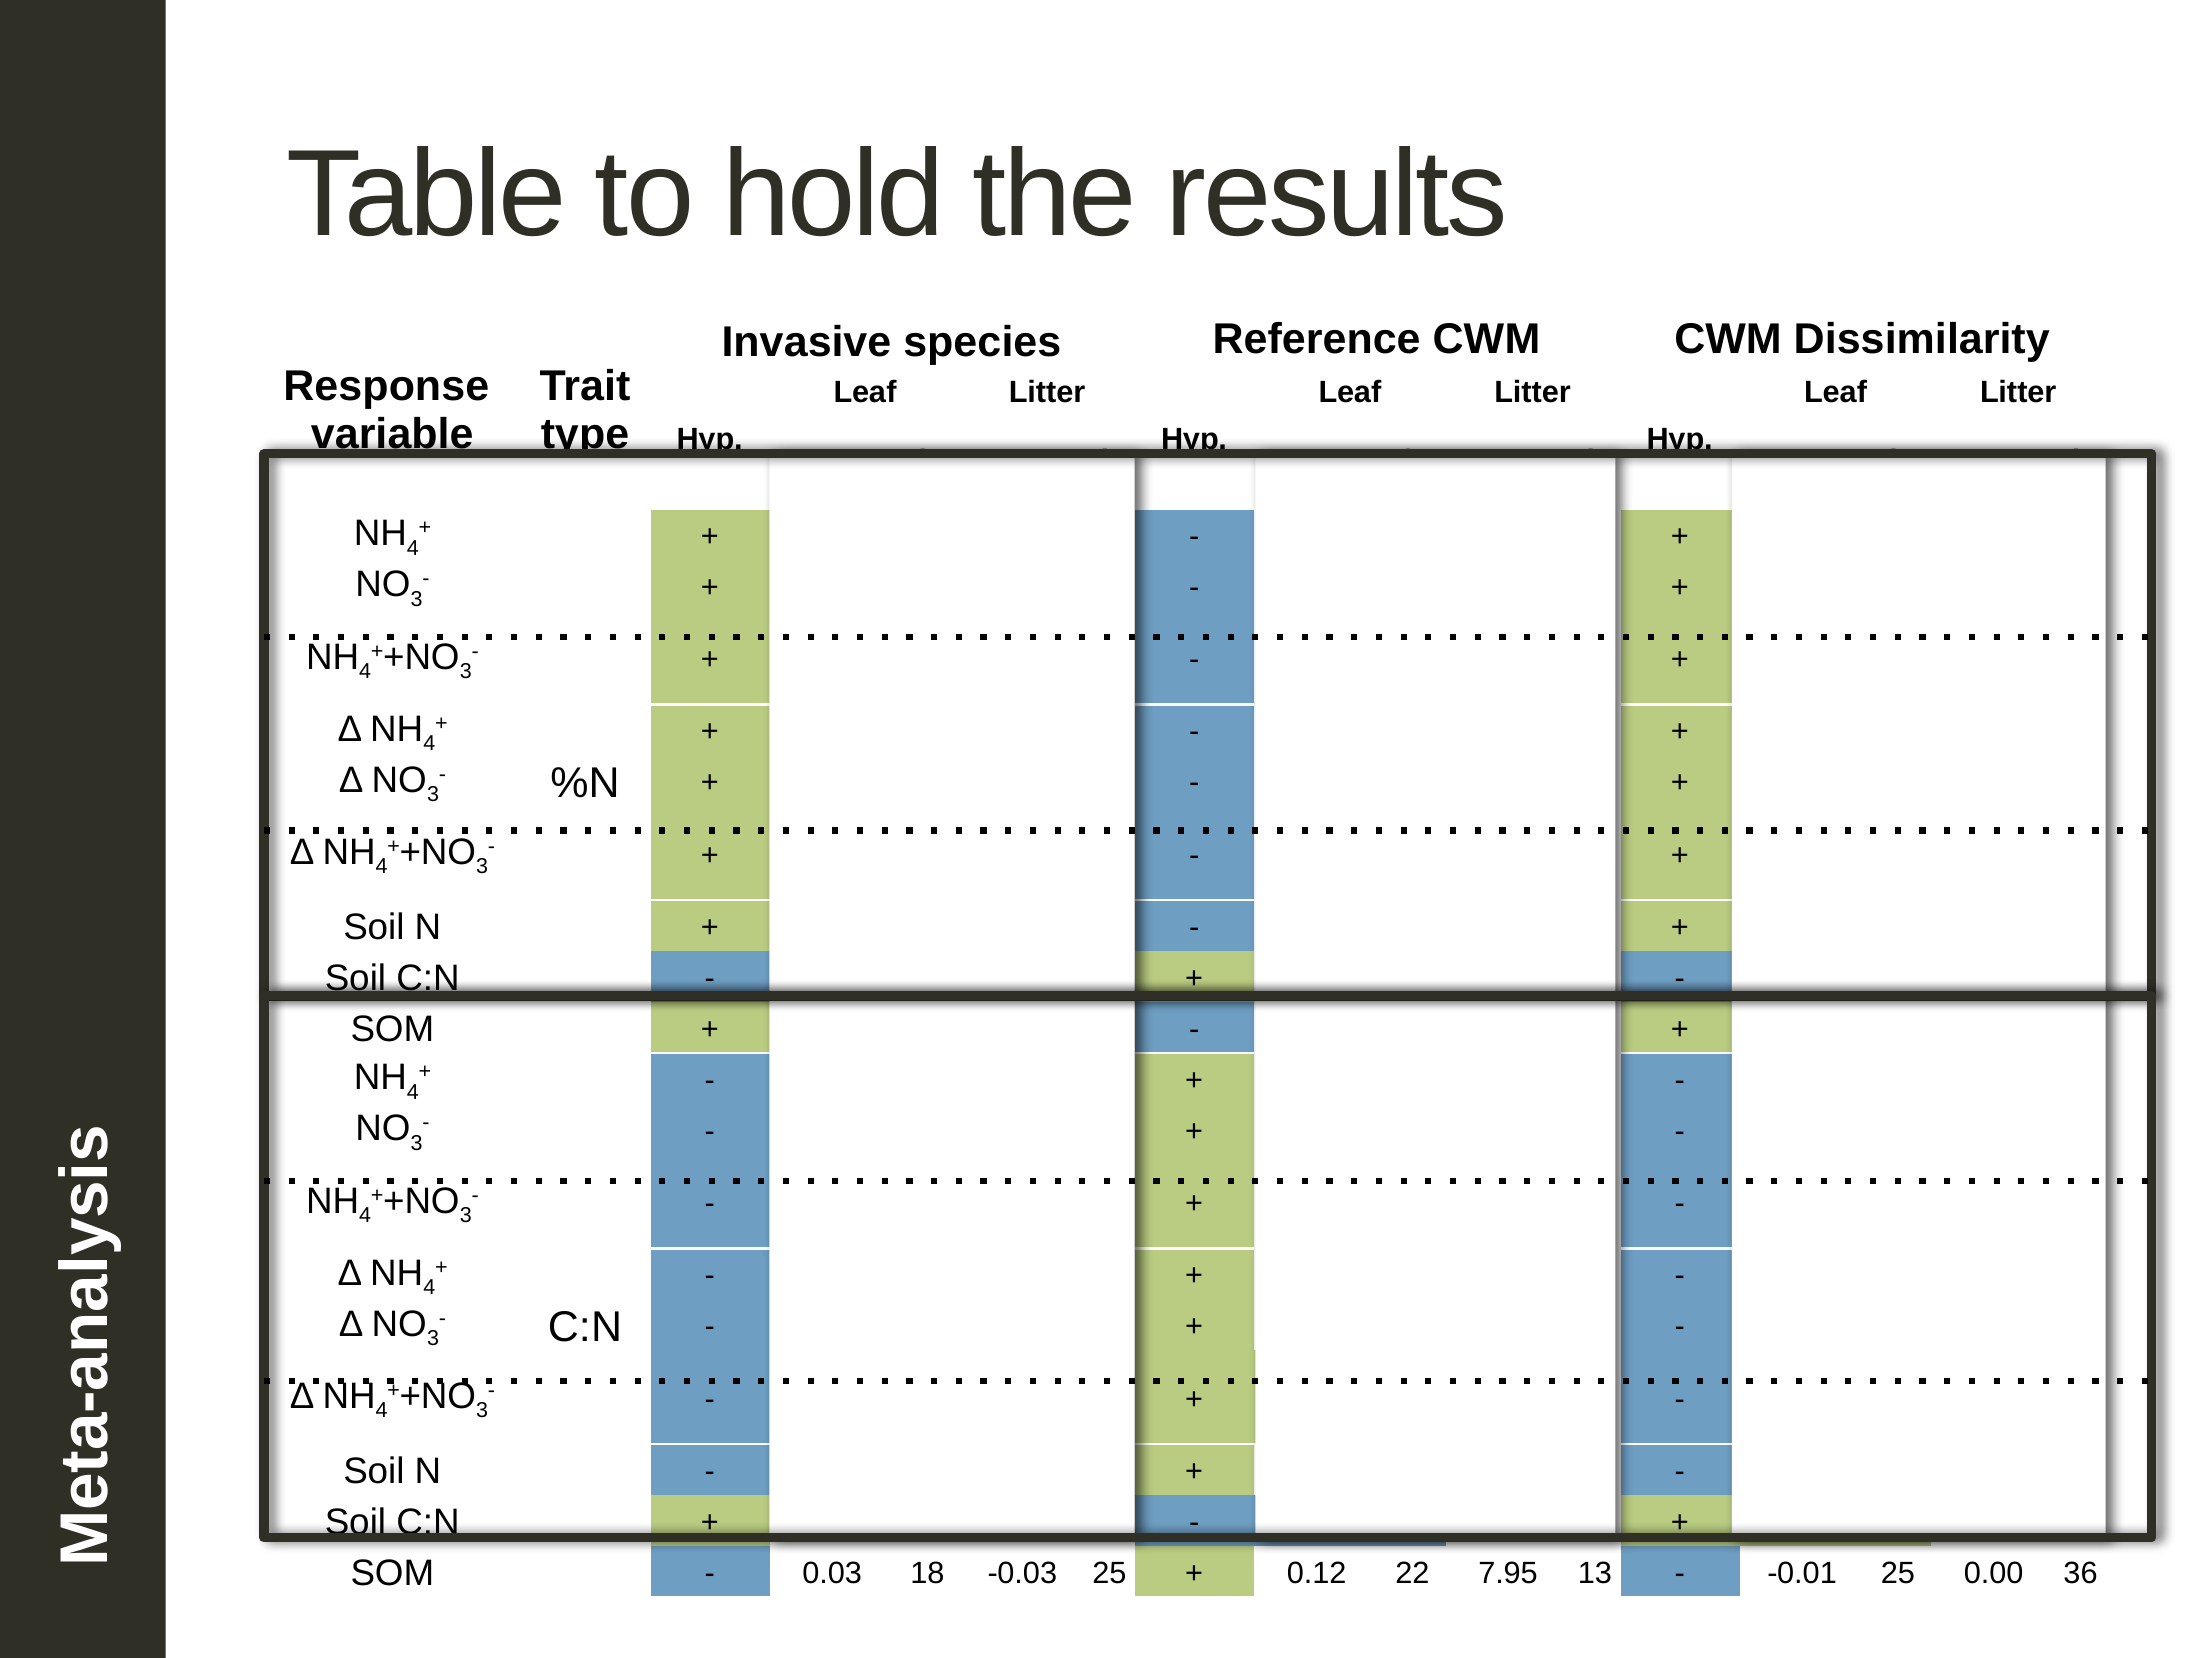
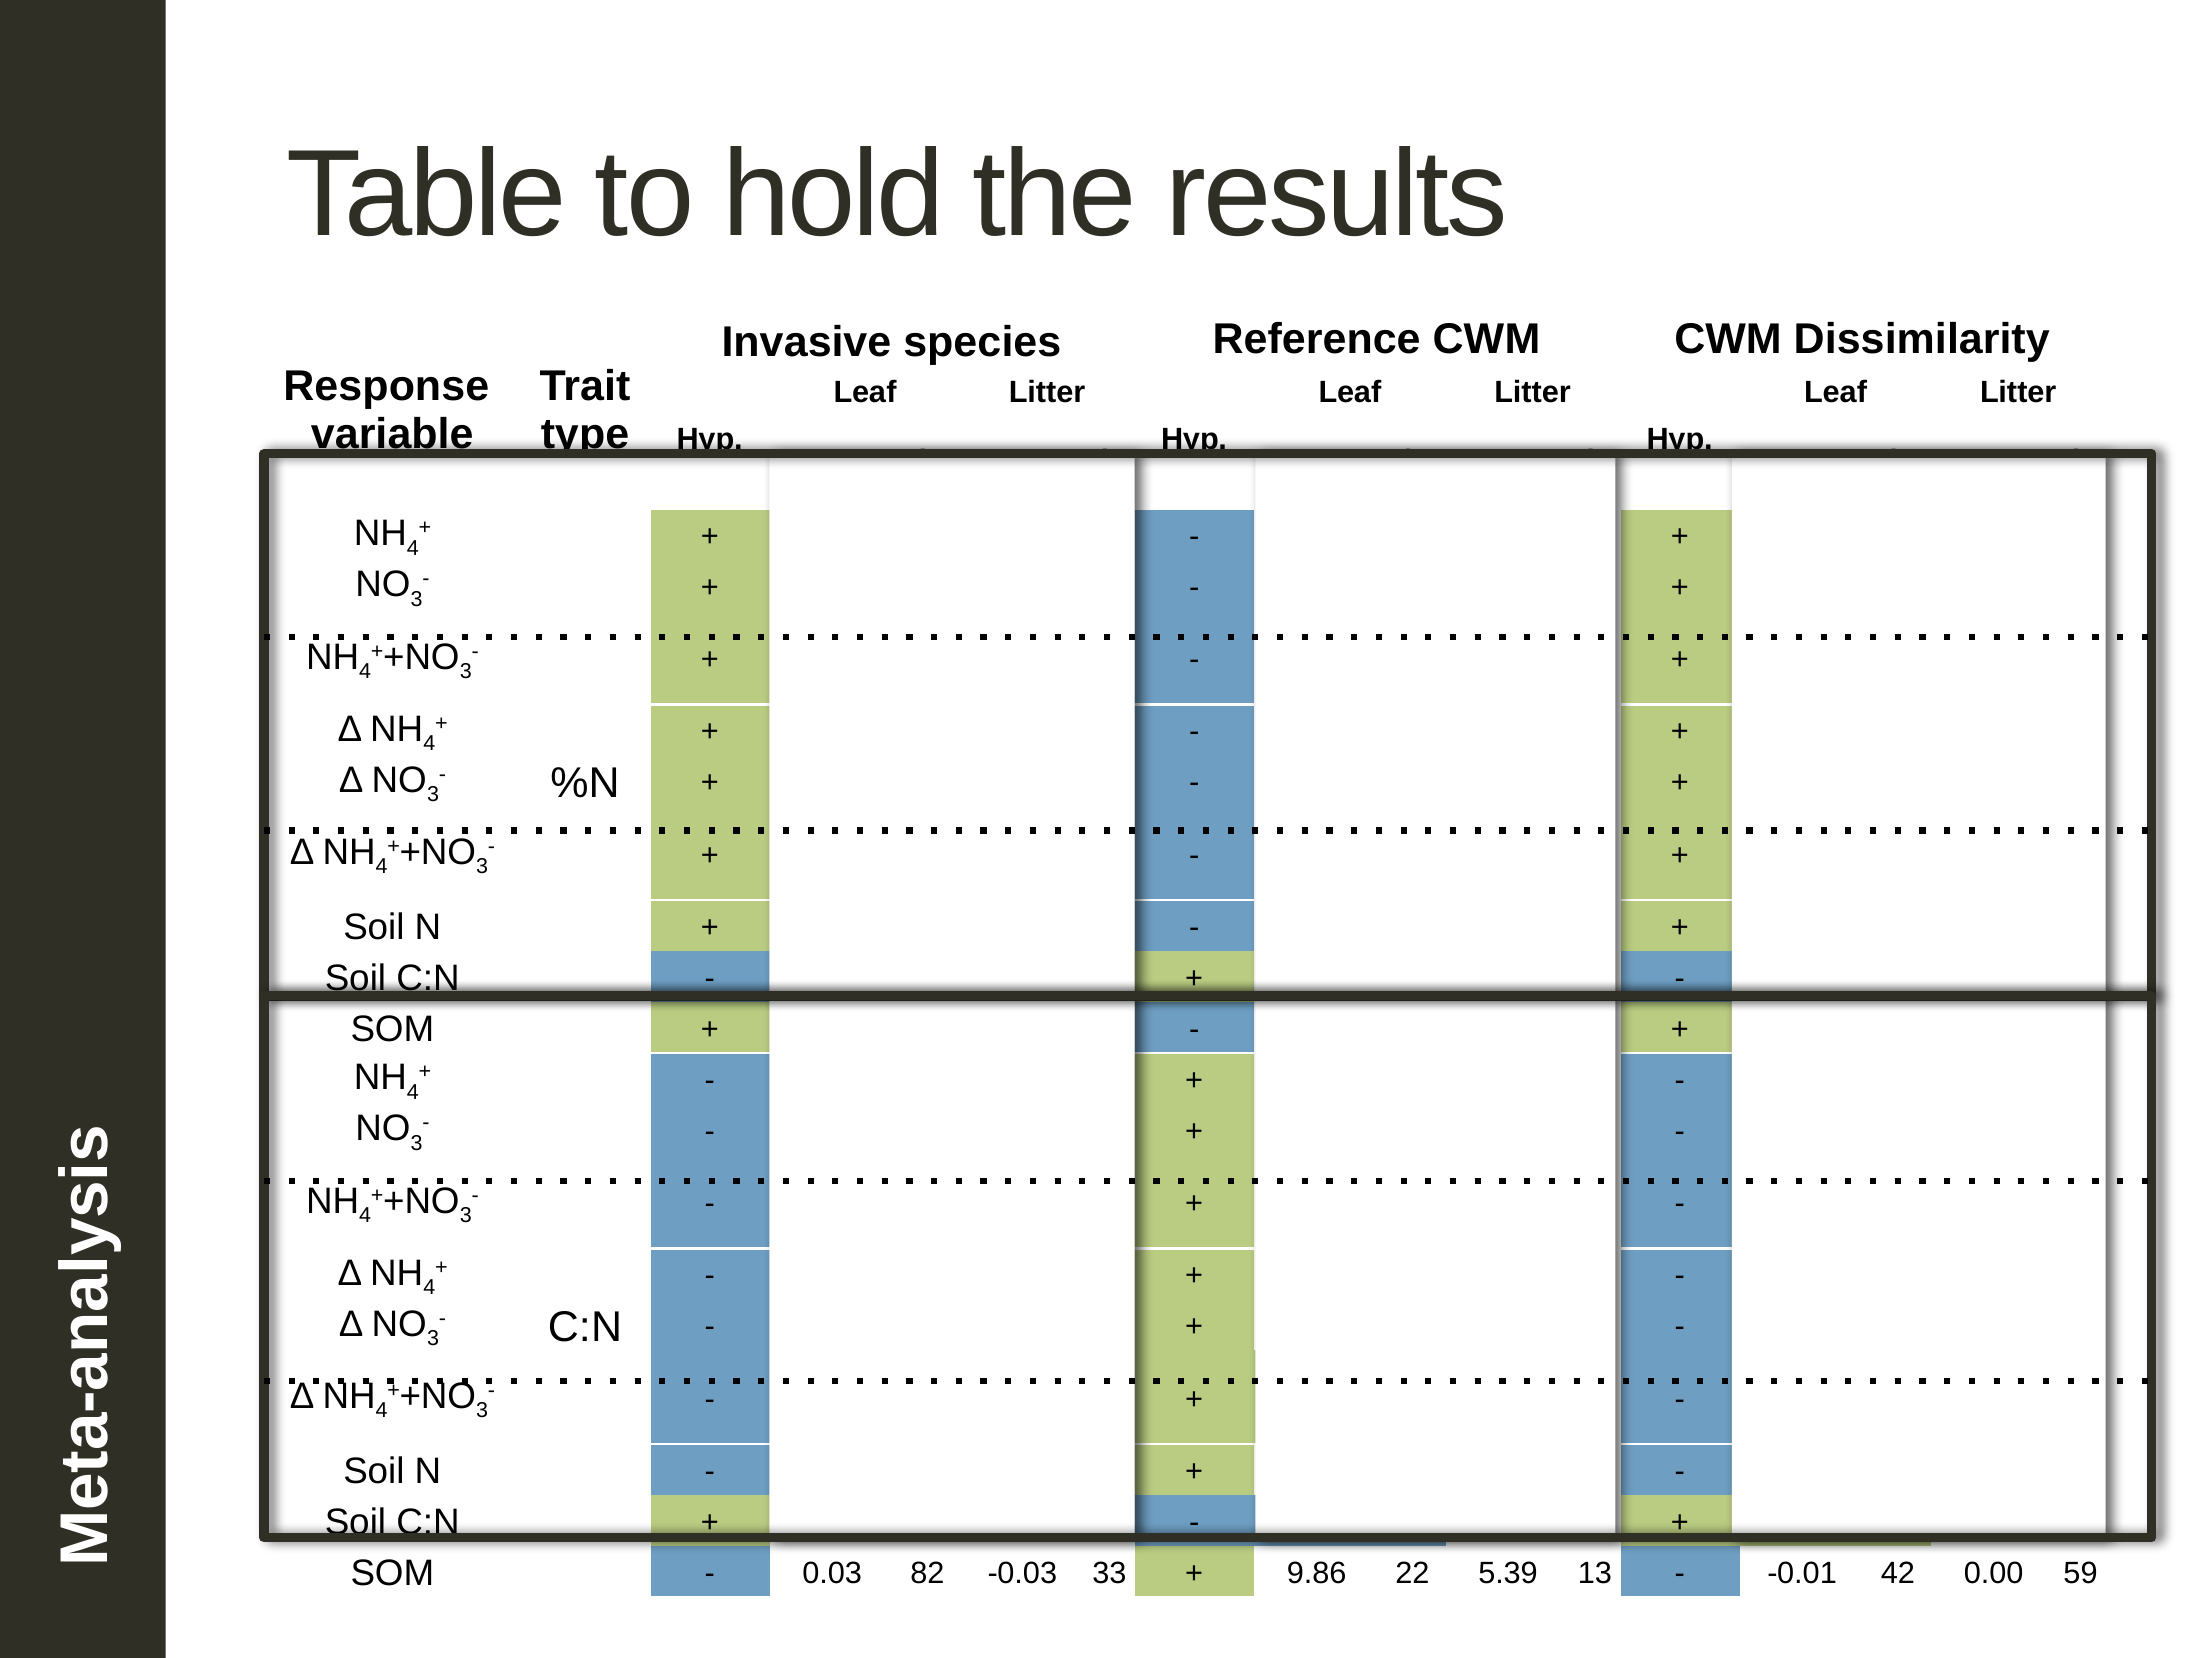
0.03 18: 18 -> 82
-0.03 25: 25 -> 33
0.12 at (1317, 1573): 0.12 -> 9.86
7.95: 7.95 -> 5.39
-0.01 25: 25 -> 42
36 at (2081, 1573): 36 -> 59
